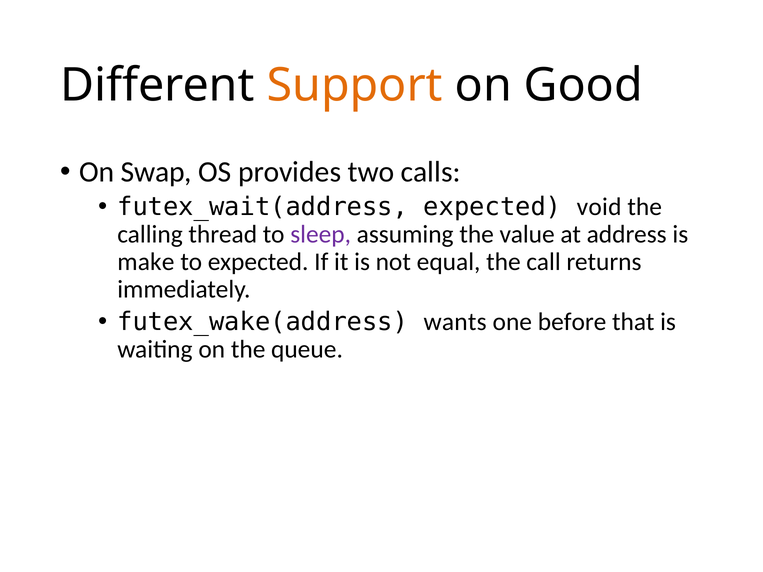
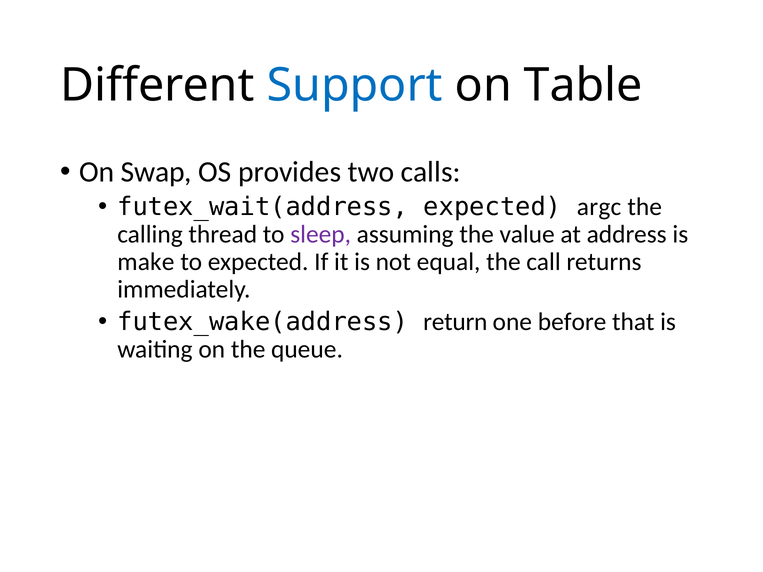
Support colour: orange -> blue
Good: Good -> Table
void: void -> argc
wants: wants -> return
